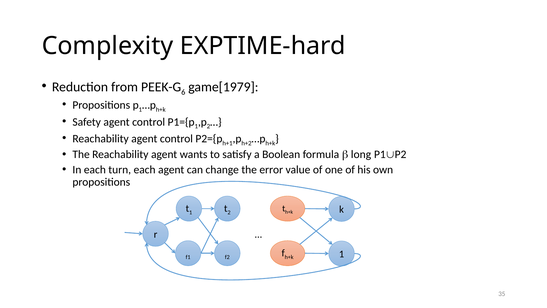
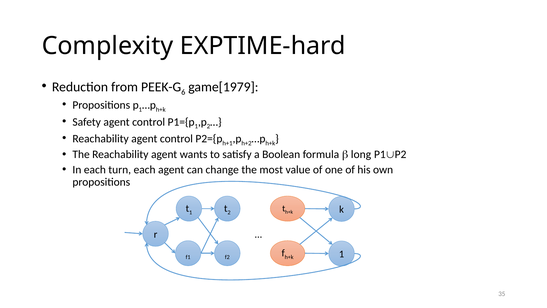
error: error -> most
